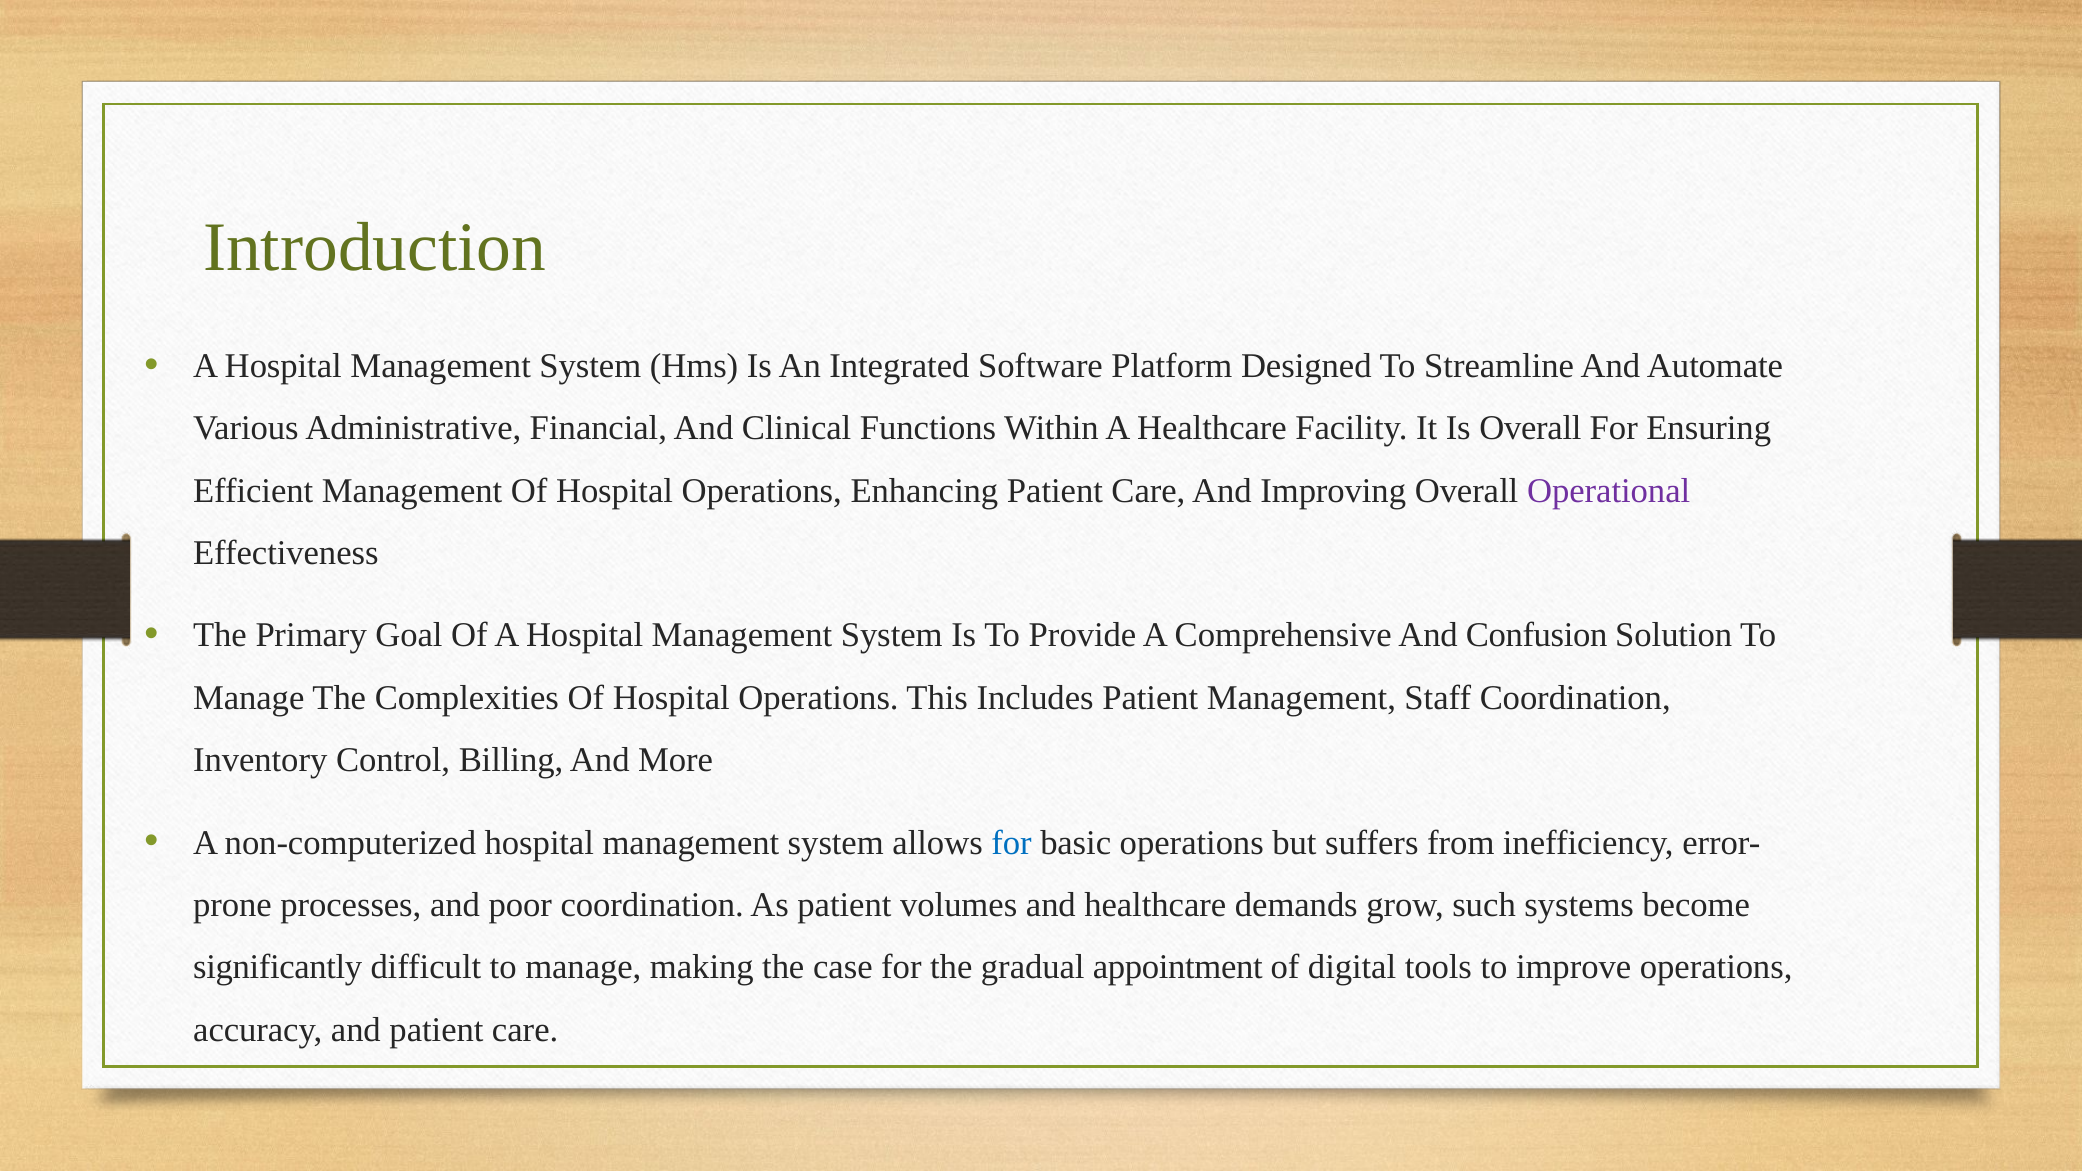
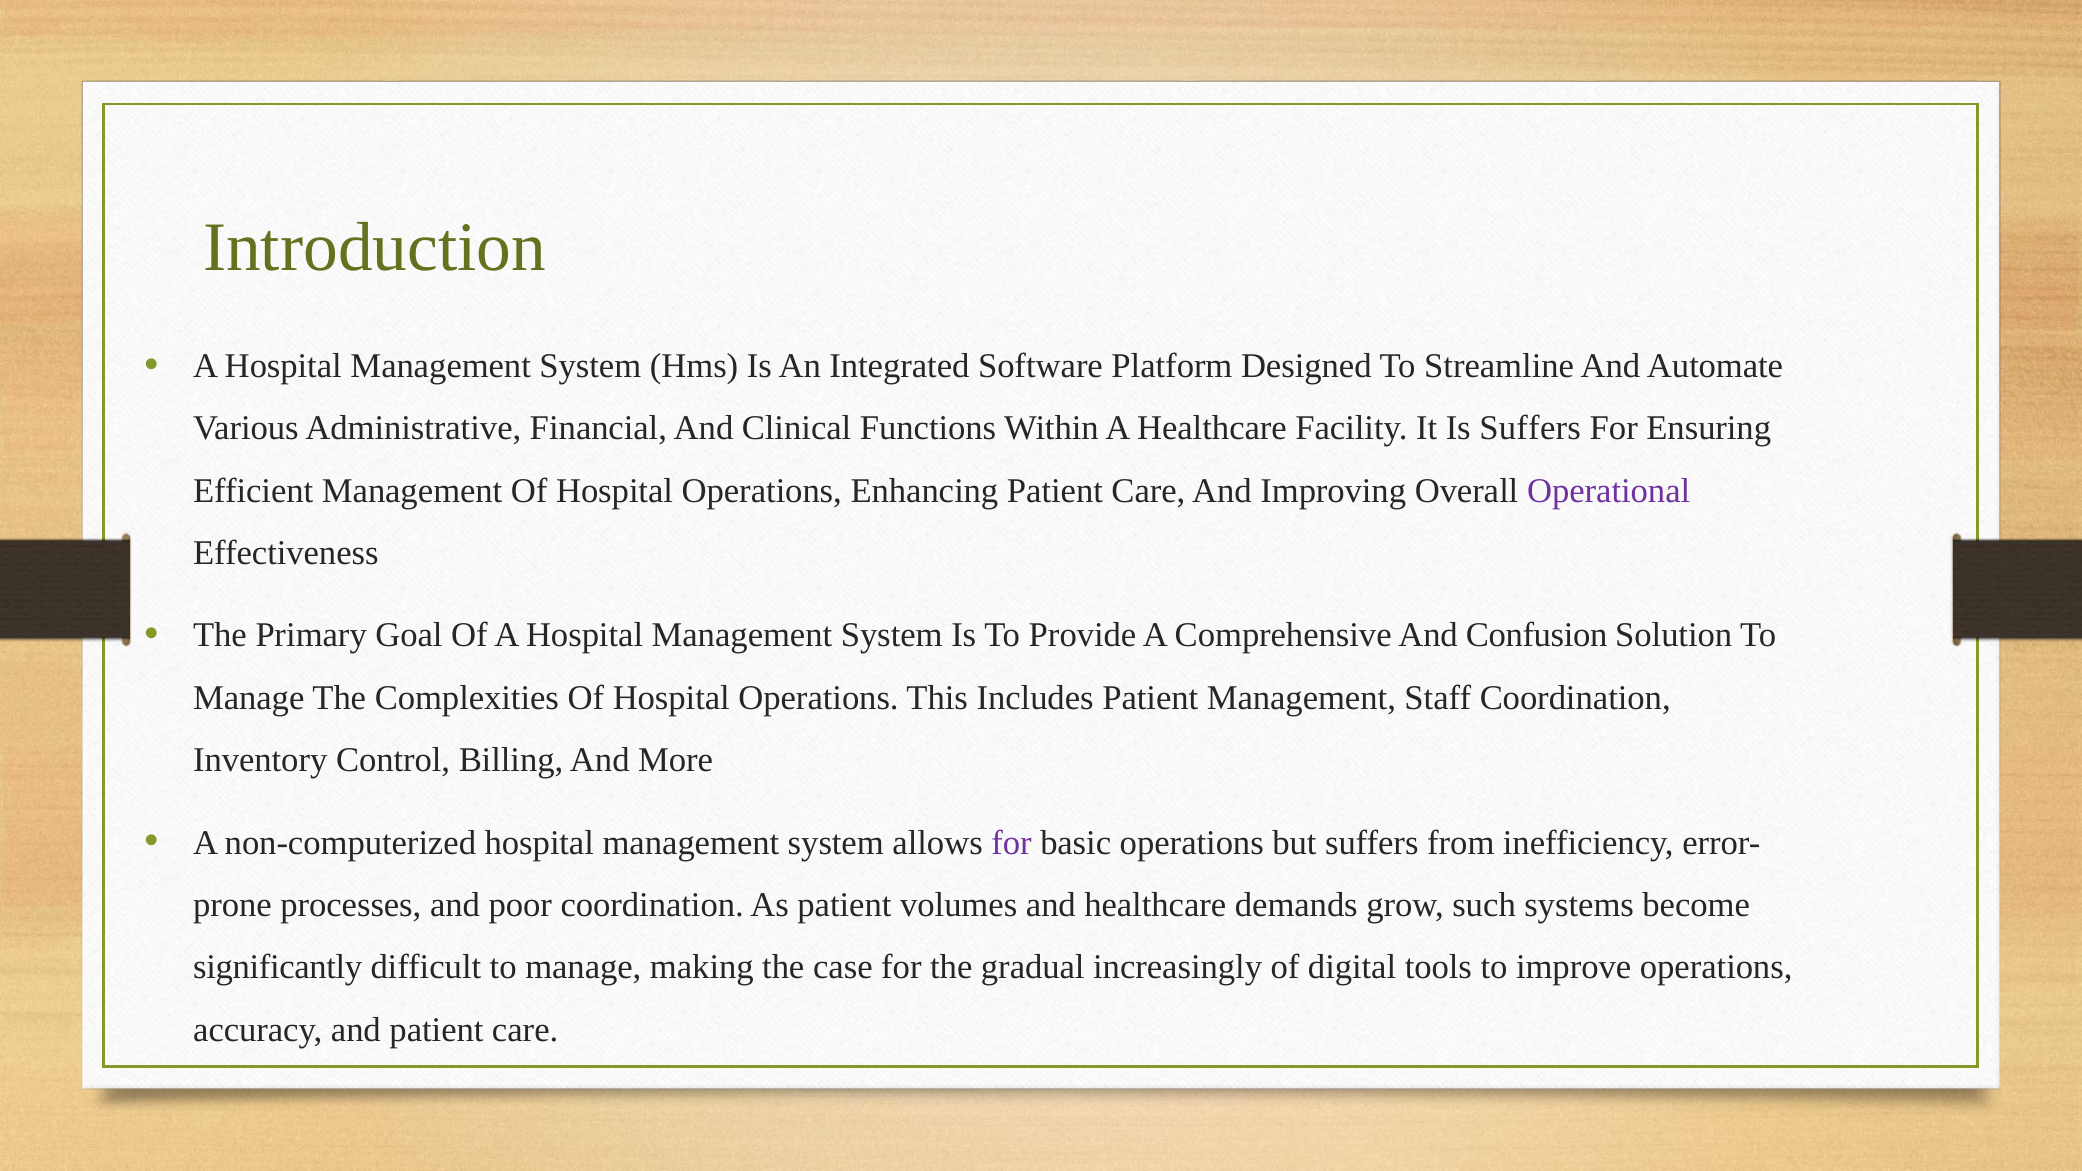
Is Overall: Overall -> Suffers
for at (1011, 843) colour: blue -> purple
appointment: appointment -> increasingly
